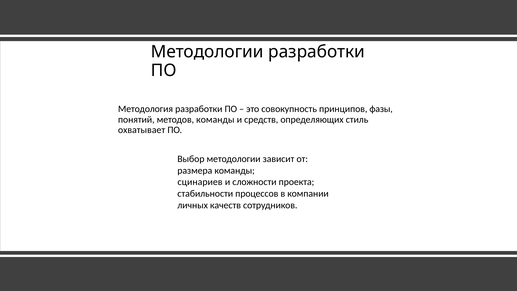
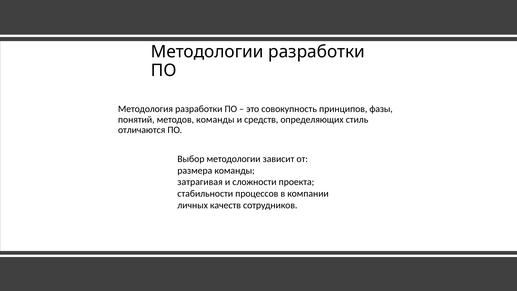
охватывает: охватывает -> отличаются
сцинариев: сцинариев -> затрагивая
